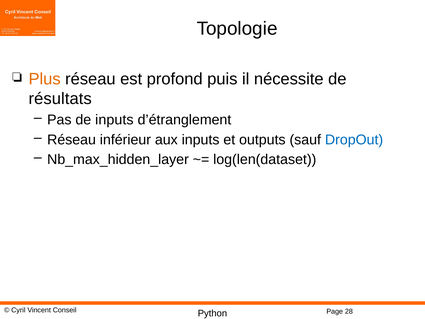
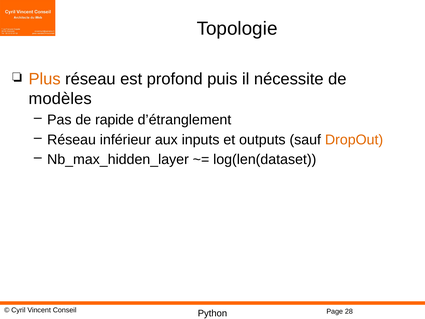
résultats: résultats -> modèles
de inputs: inputs -> rapide
DropOut colour: blue -> orange
